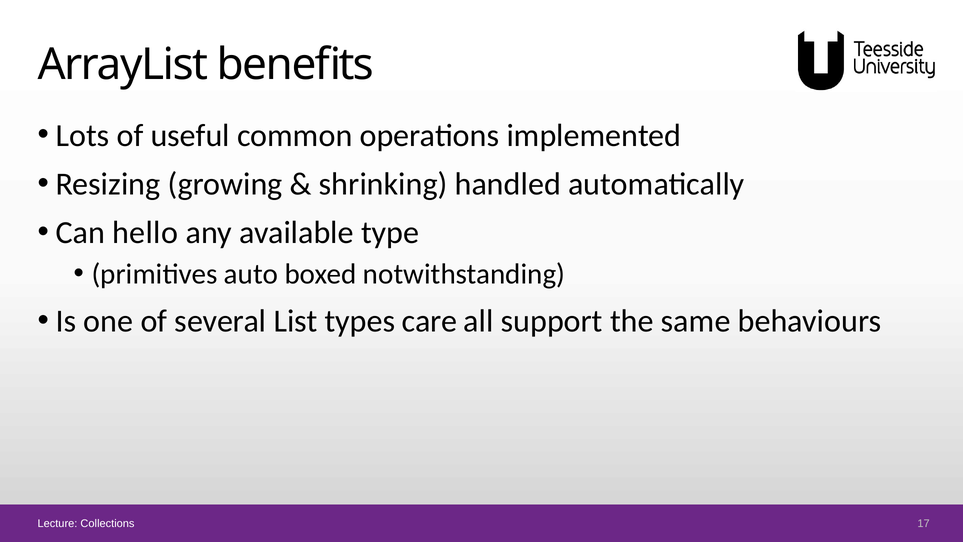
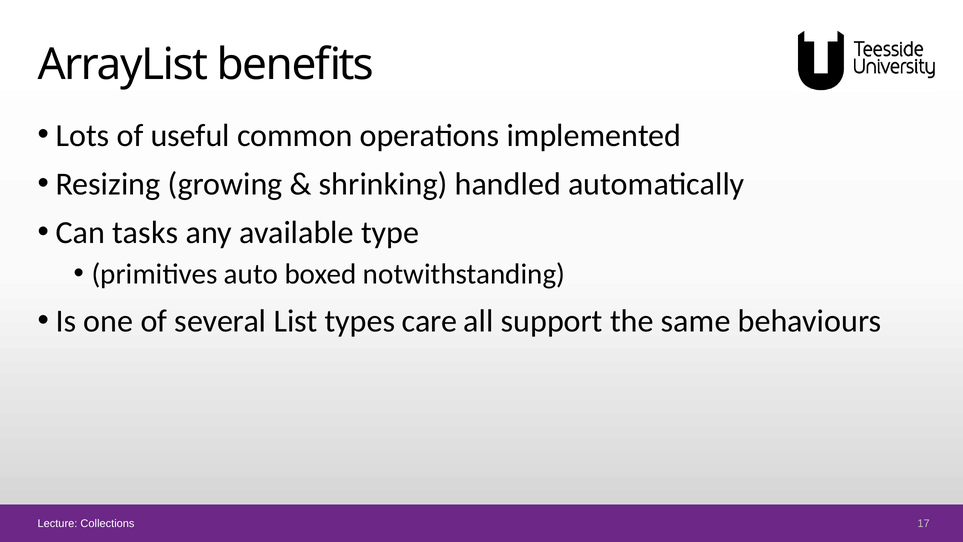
hello: hello -> tasks
